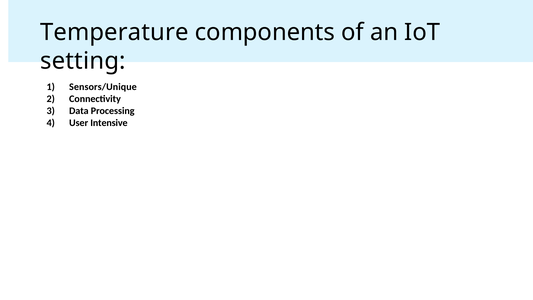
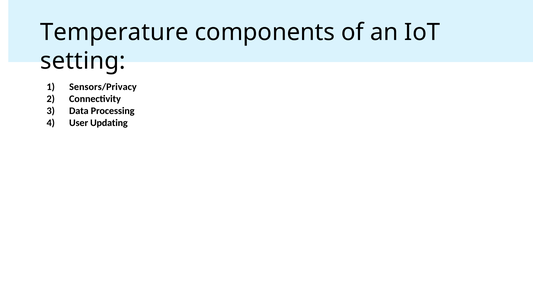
Sensors/Unique: Sensors/Unique -> Sensors/Privacy
Intensive: Intensive -> Updating
